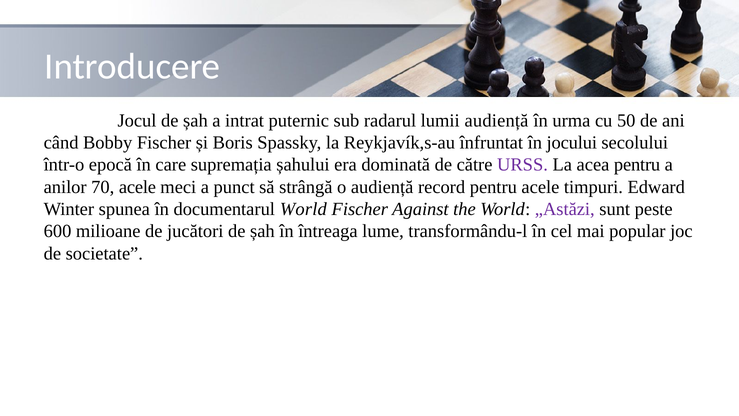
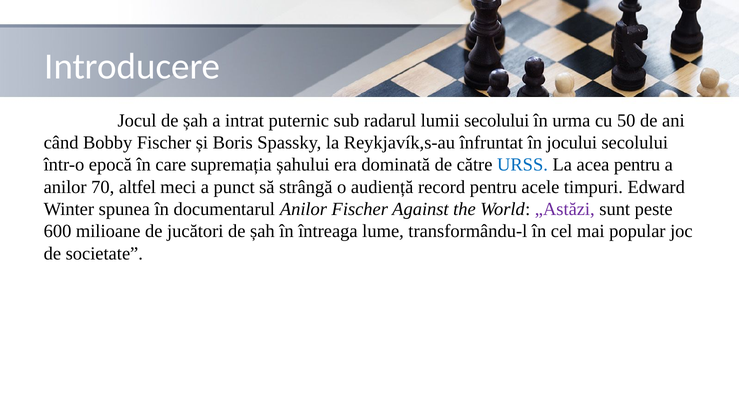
lumii audiență: audiență -> secolului
URSS colour: purple -> blue
70 acele: acele -> altfel
documentarul World: World -> Anilor
